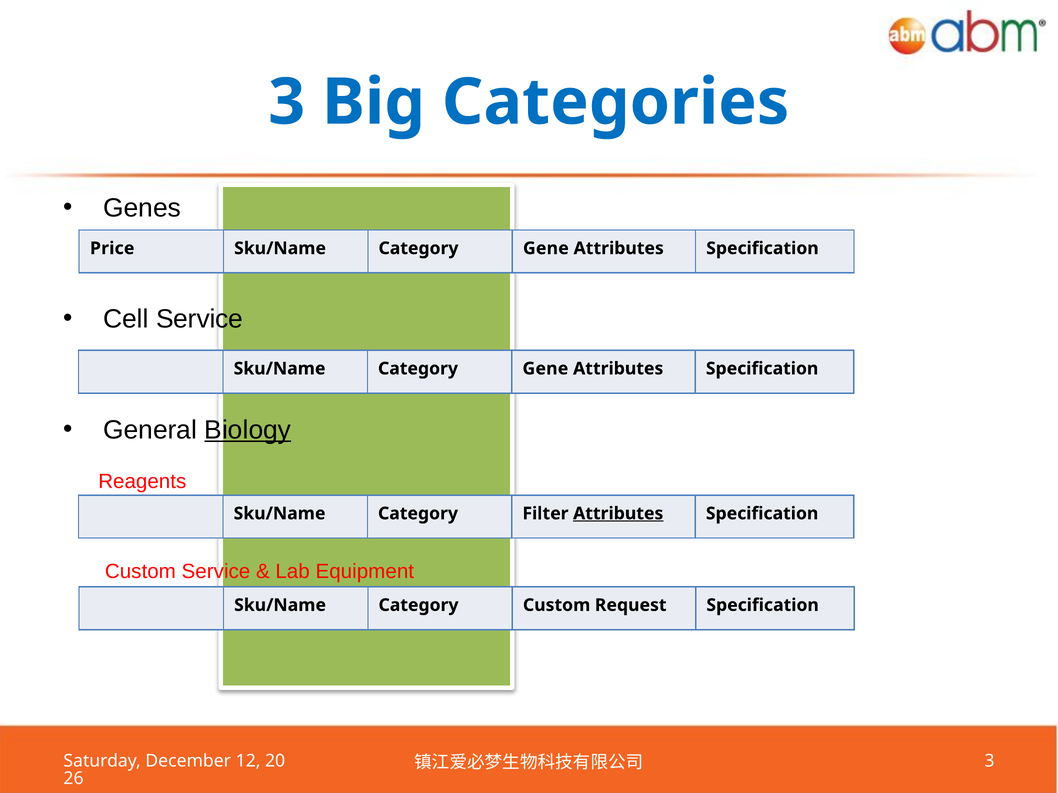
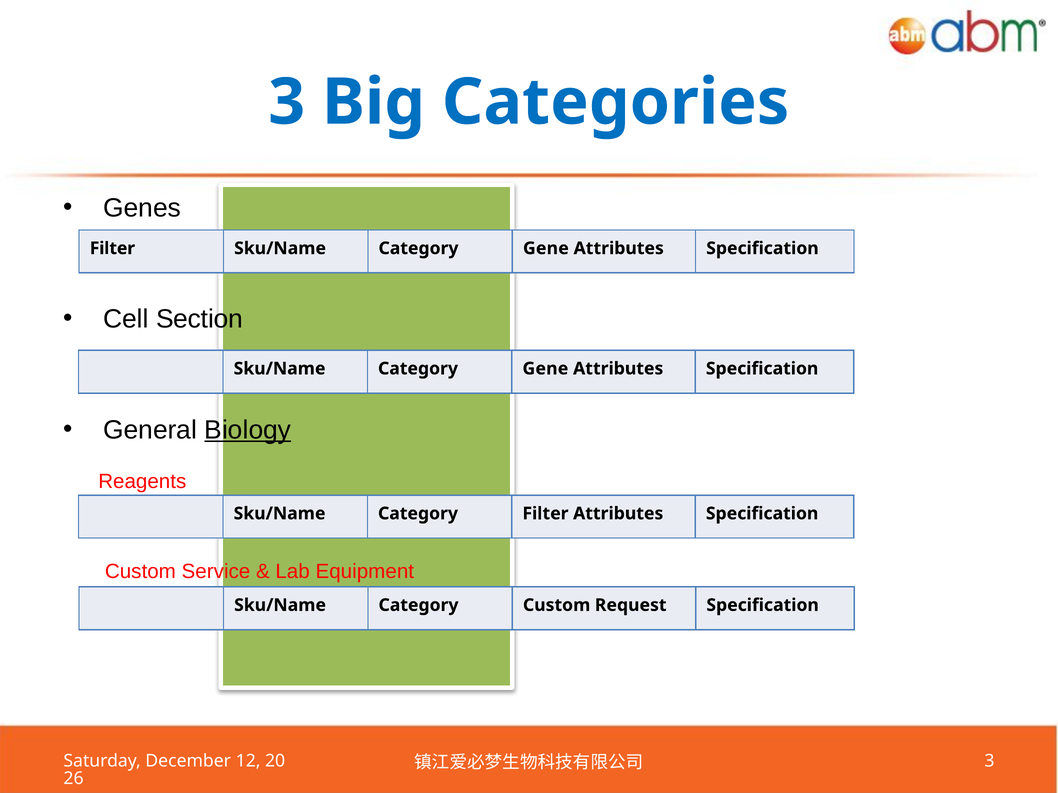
Price at (112, 248): Price -> Filter
Cell Service: Service -> Section
Attributes at (618, 514) underline: present -> none
